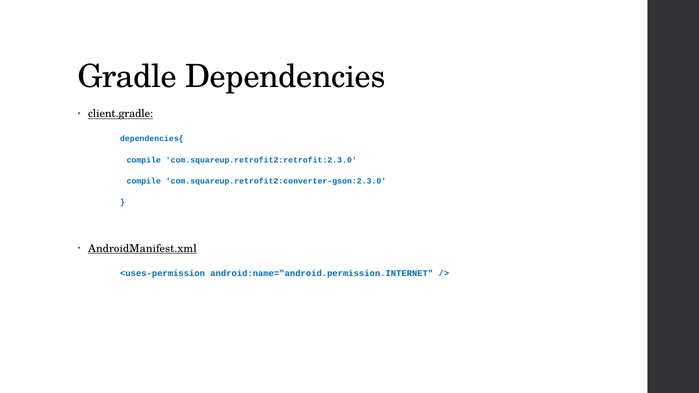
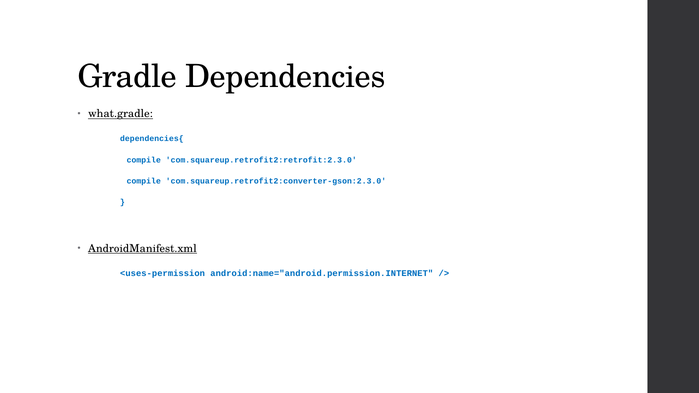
client.gradle: client.gradle -> what.gradle
